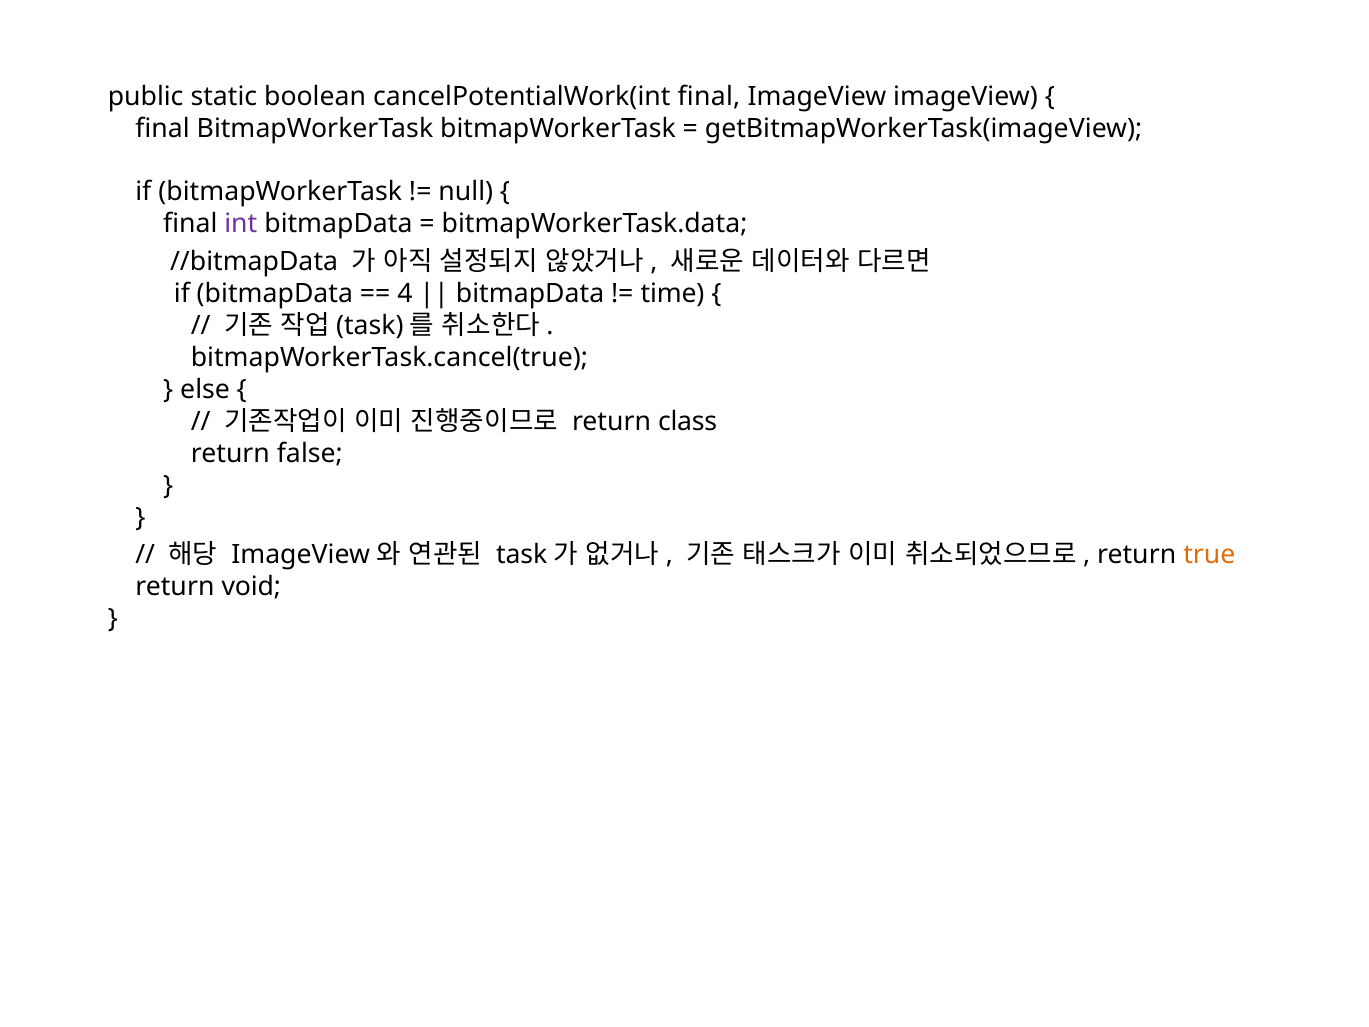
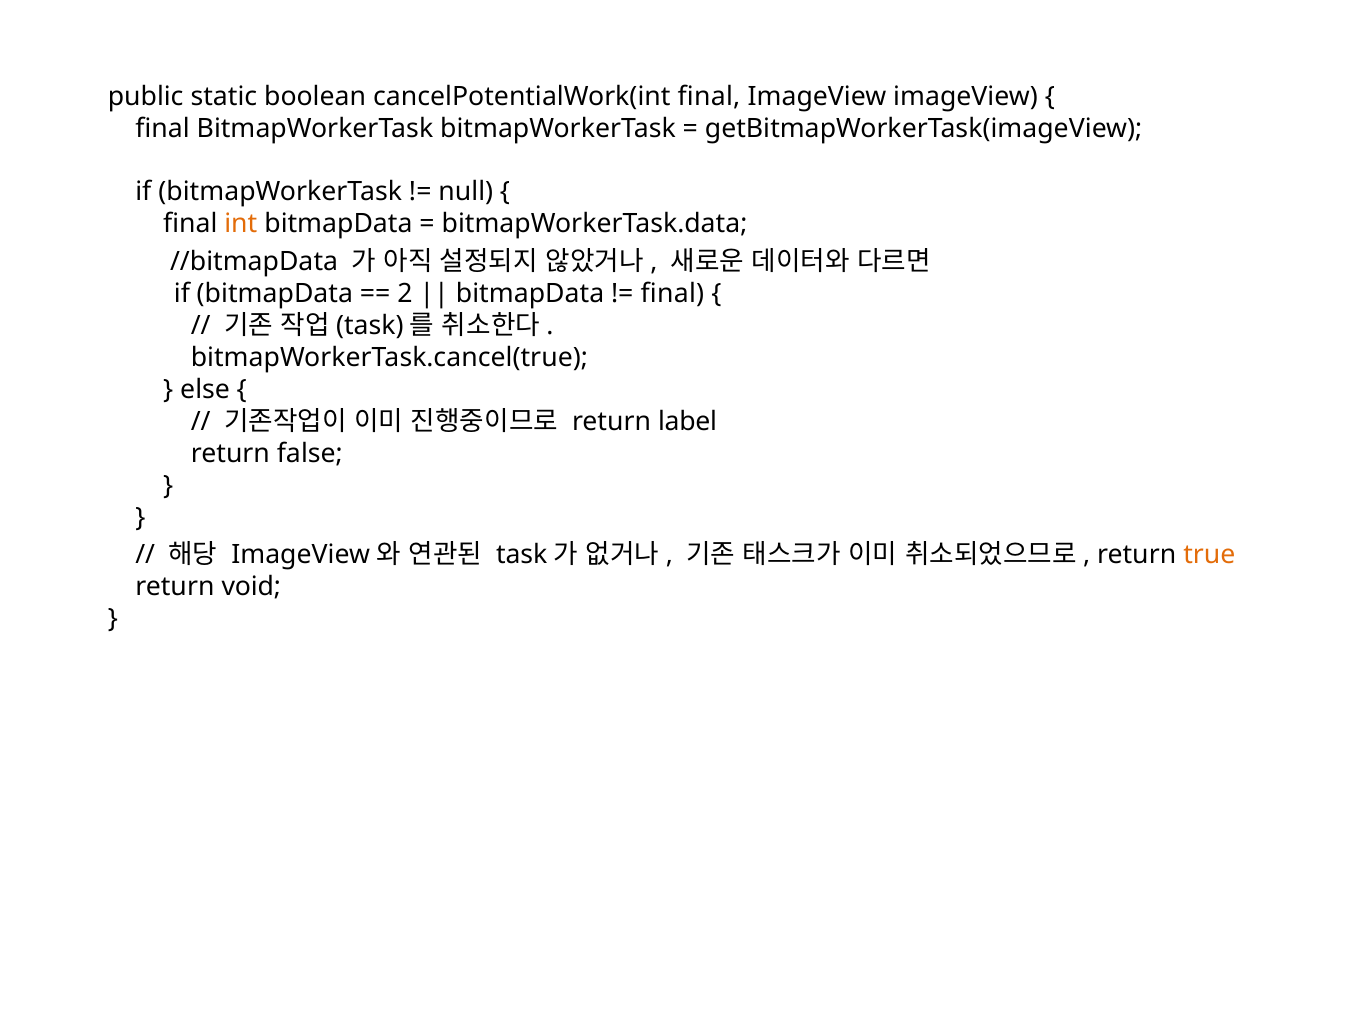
int colour: purple -> orange
4: 4 -> 2
time at (673, 293): time -> final
class: class -> label
